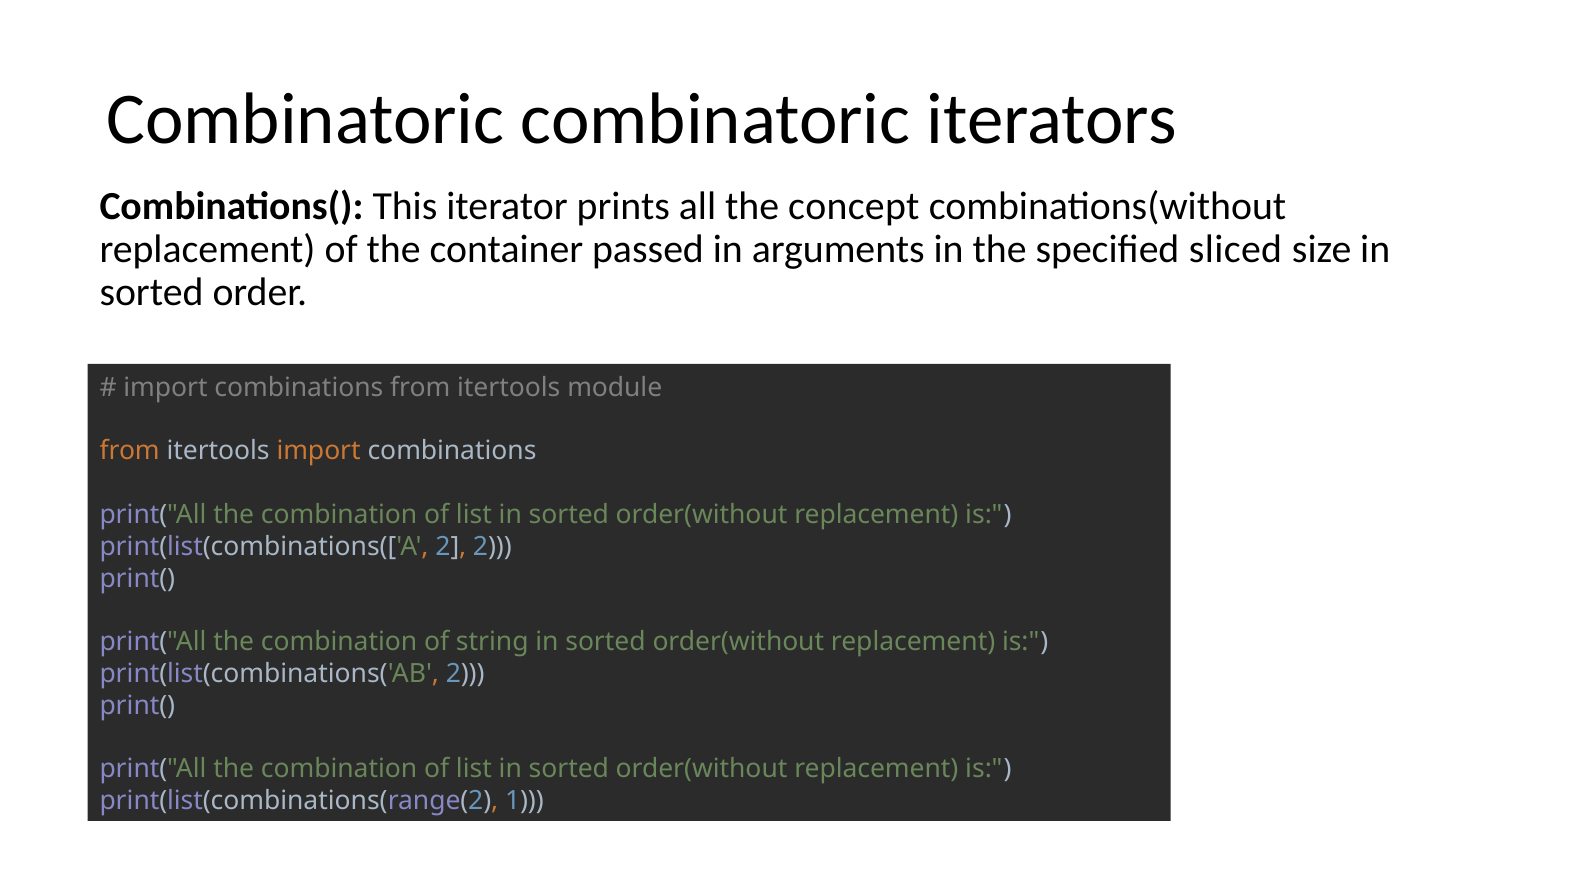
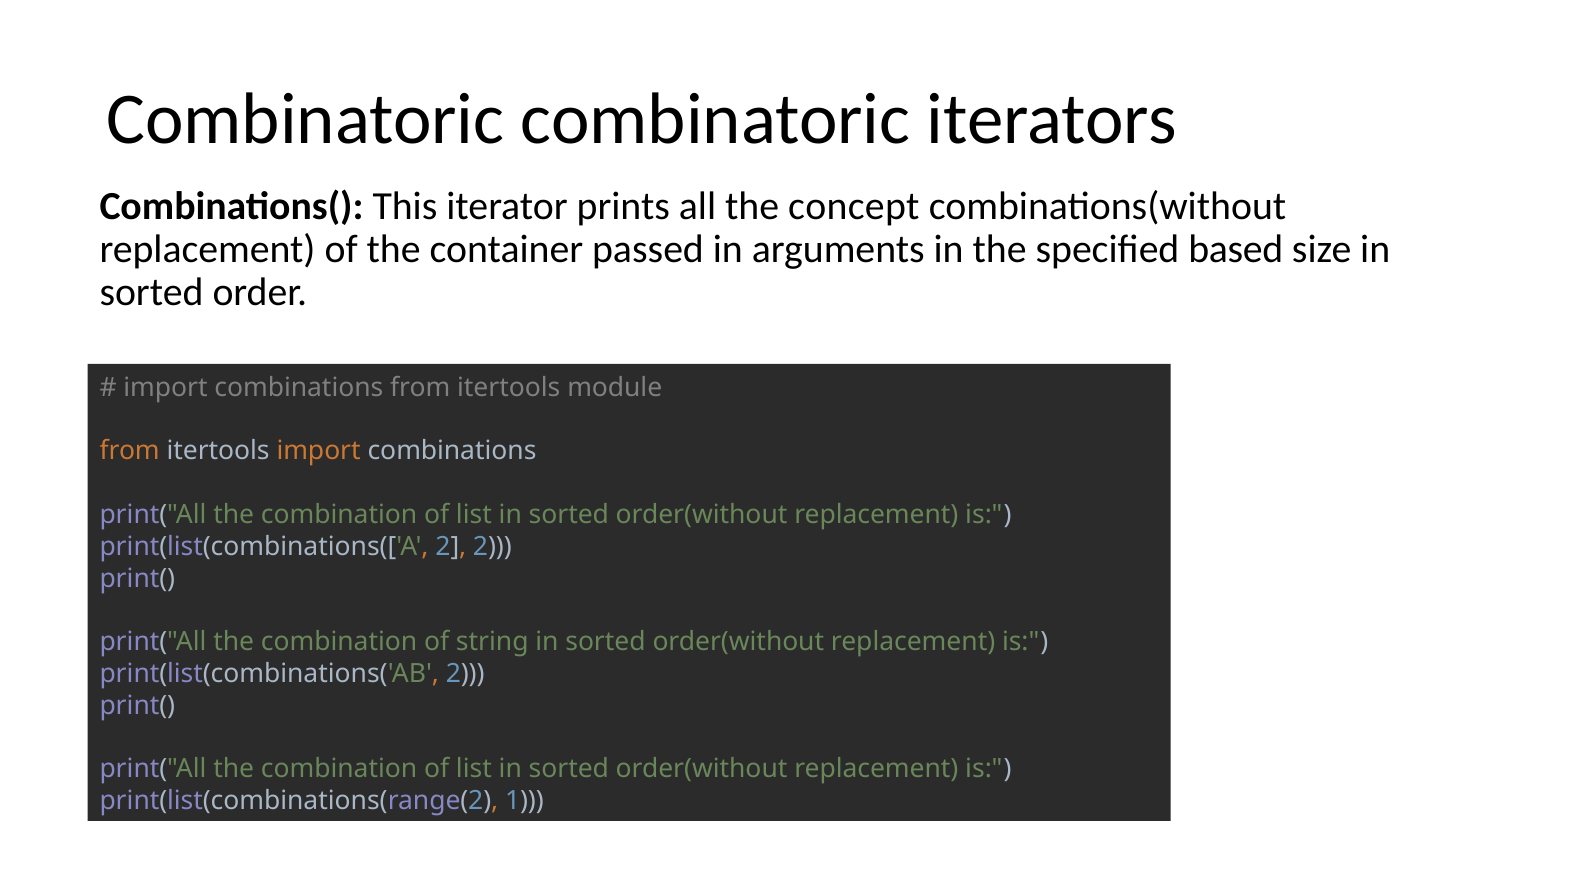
sliced: sliced -> based
